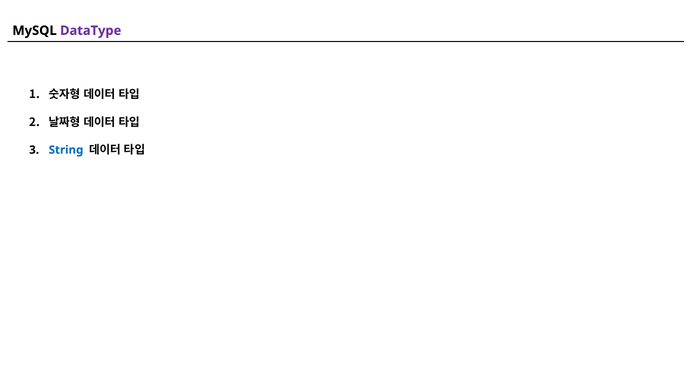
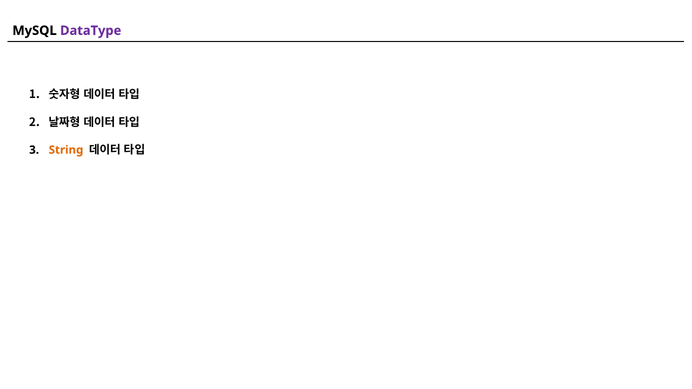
String colour: blue -> orange
